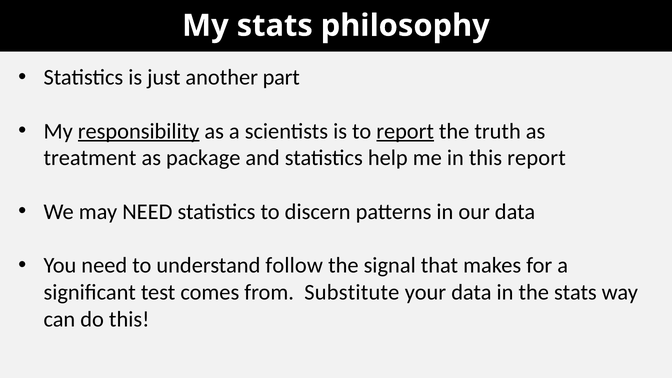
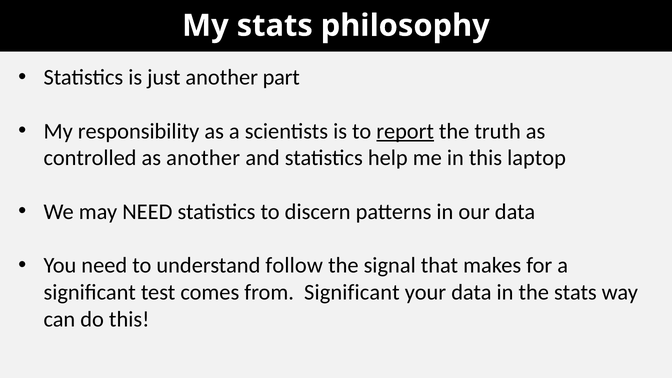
responsibility underline: present -> none
treatment: treatment -> controlled
as package: package -> another
this report: report -> laptop
from Substitute: Substitute -> Significant
